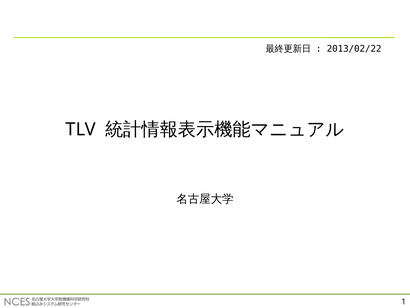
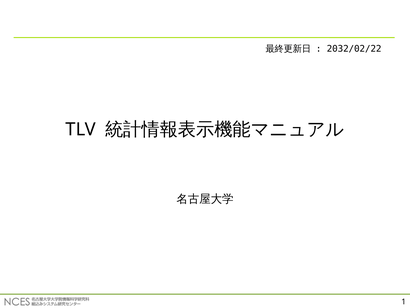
2013/02/22: 2013/02/22 -> 2032/02/22
